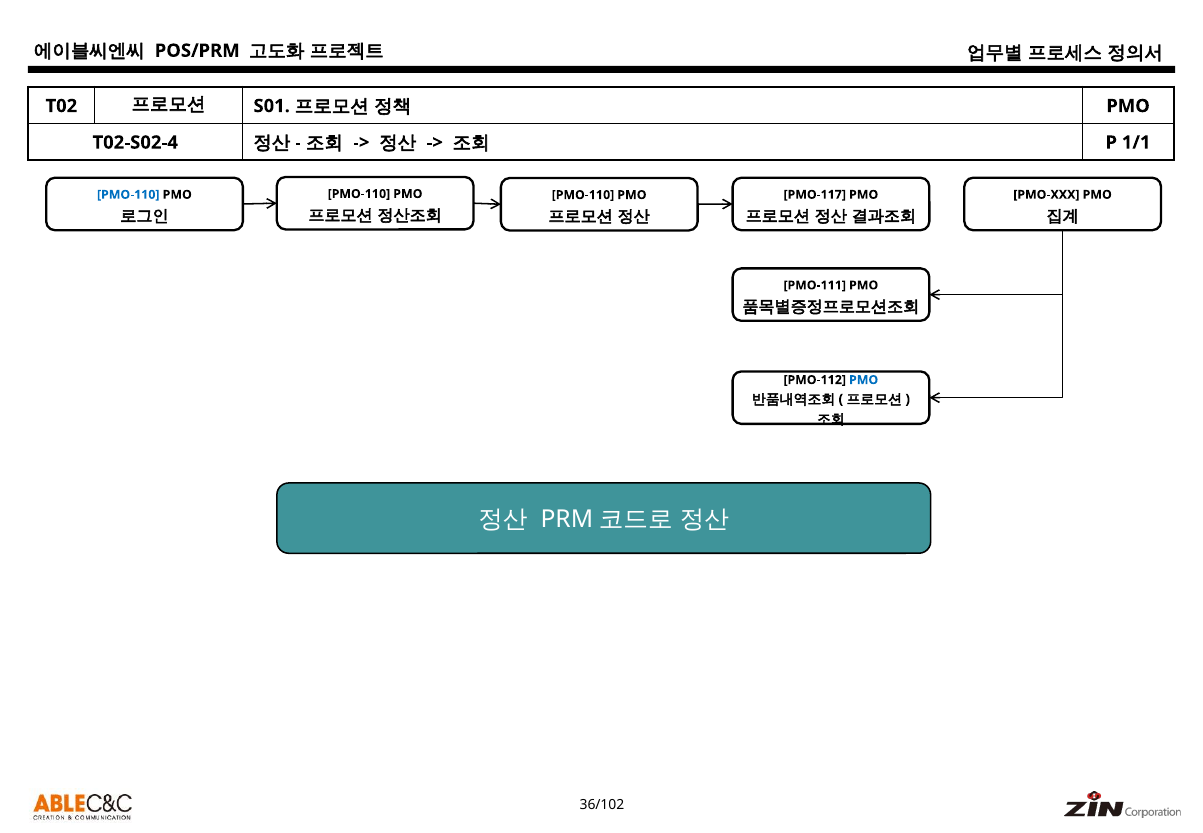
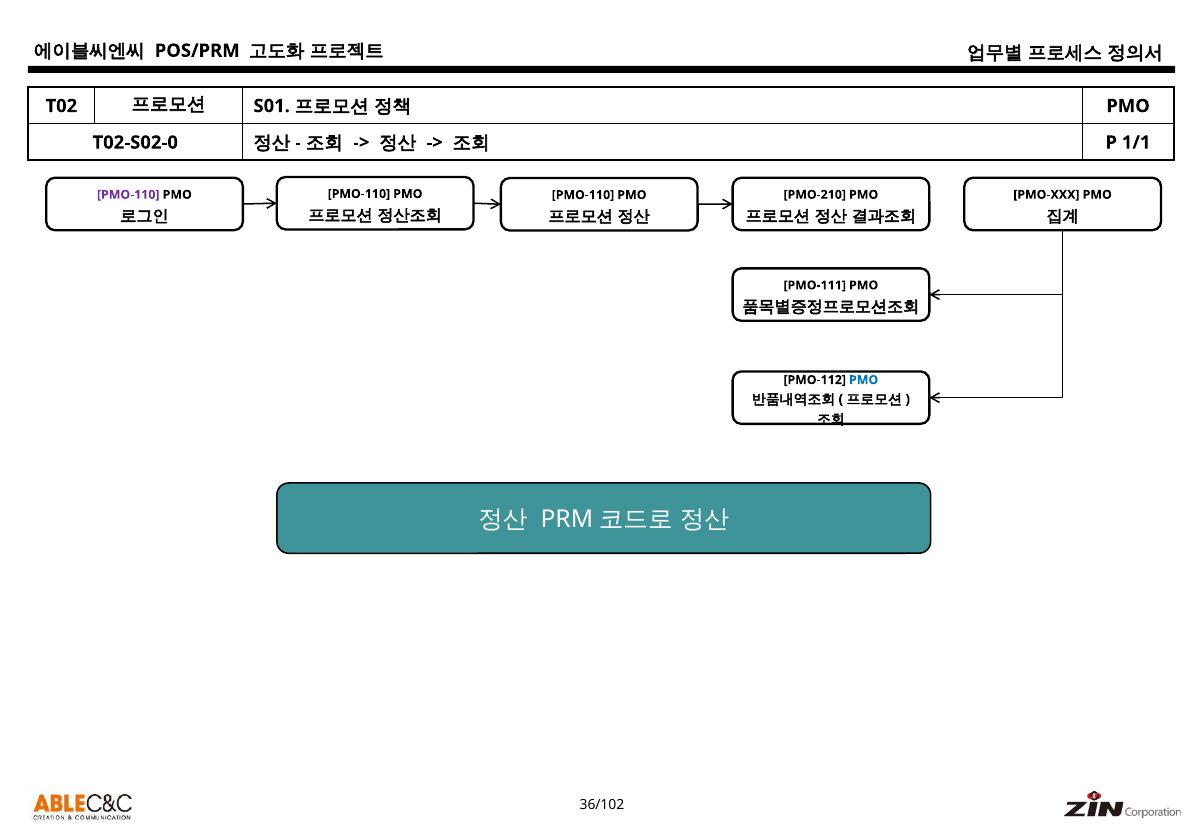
T02-S02-4: T02-S02-4 -> T02-S02-0
PMO-110 at (128, 195) colour: blue -> purple
PMO-117: PMO-117 -> PMO-210
